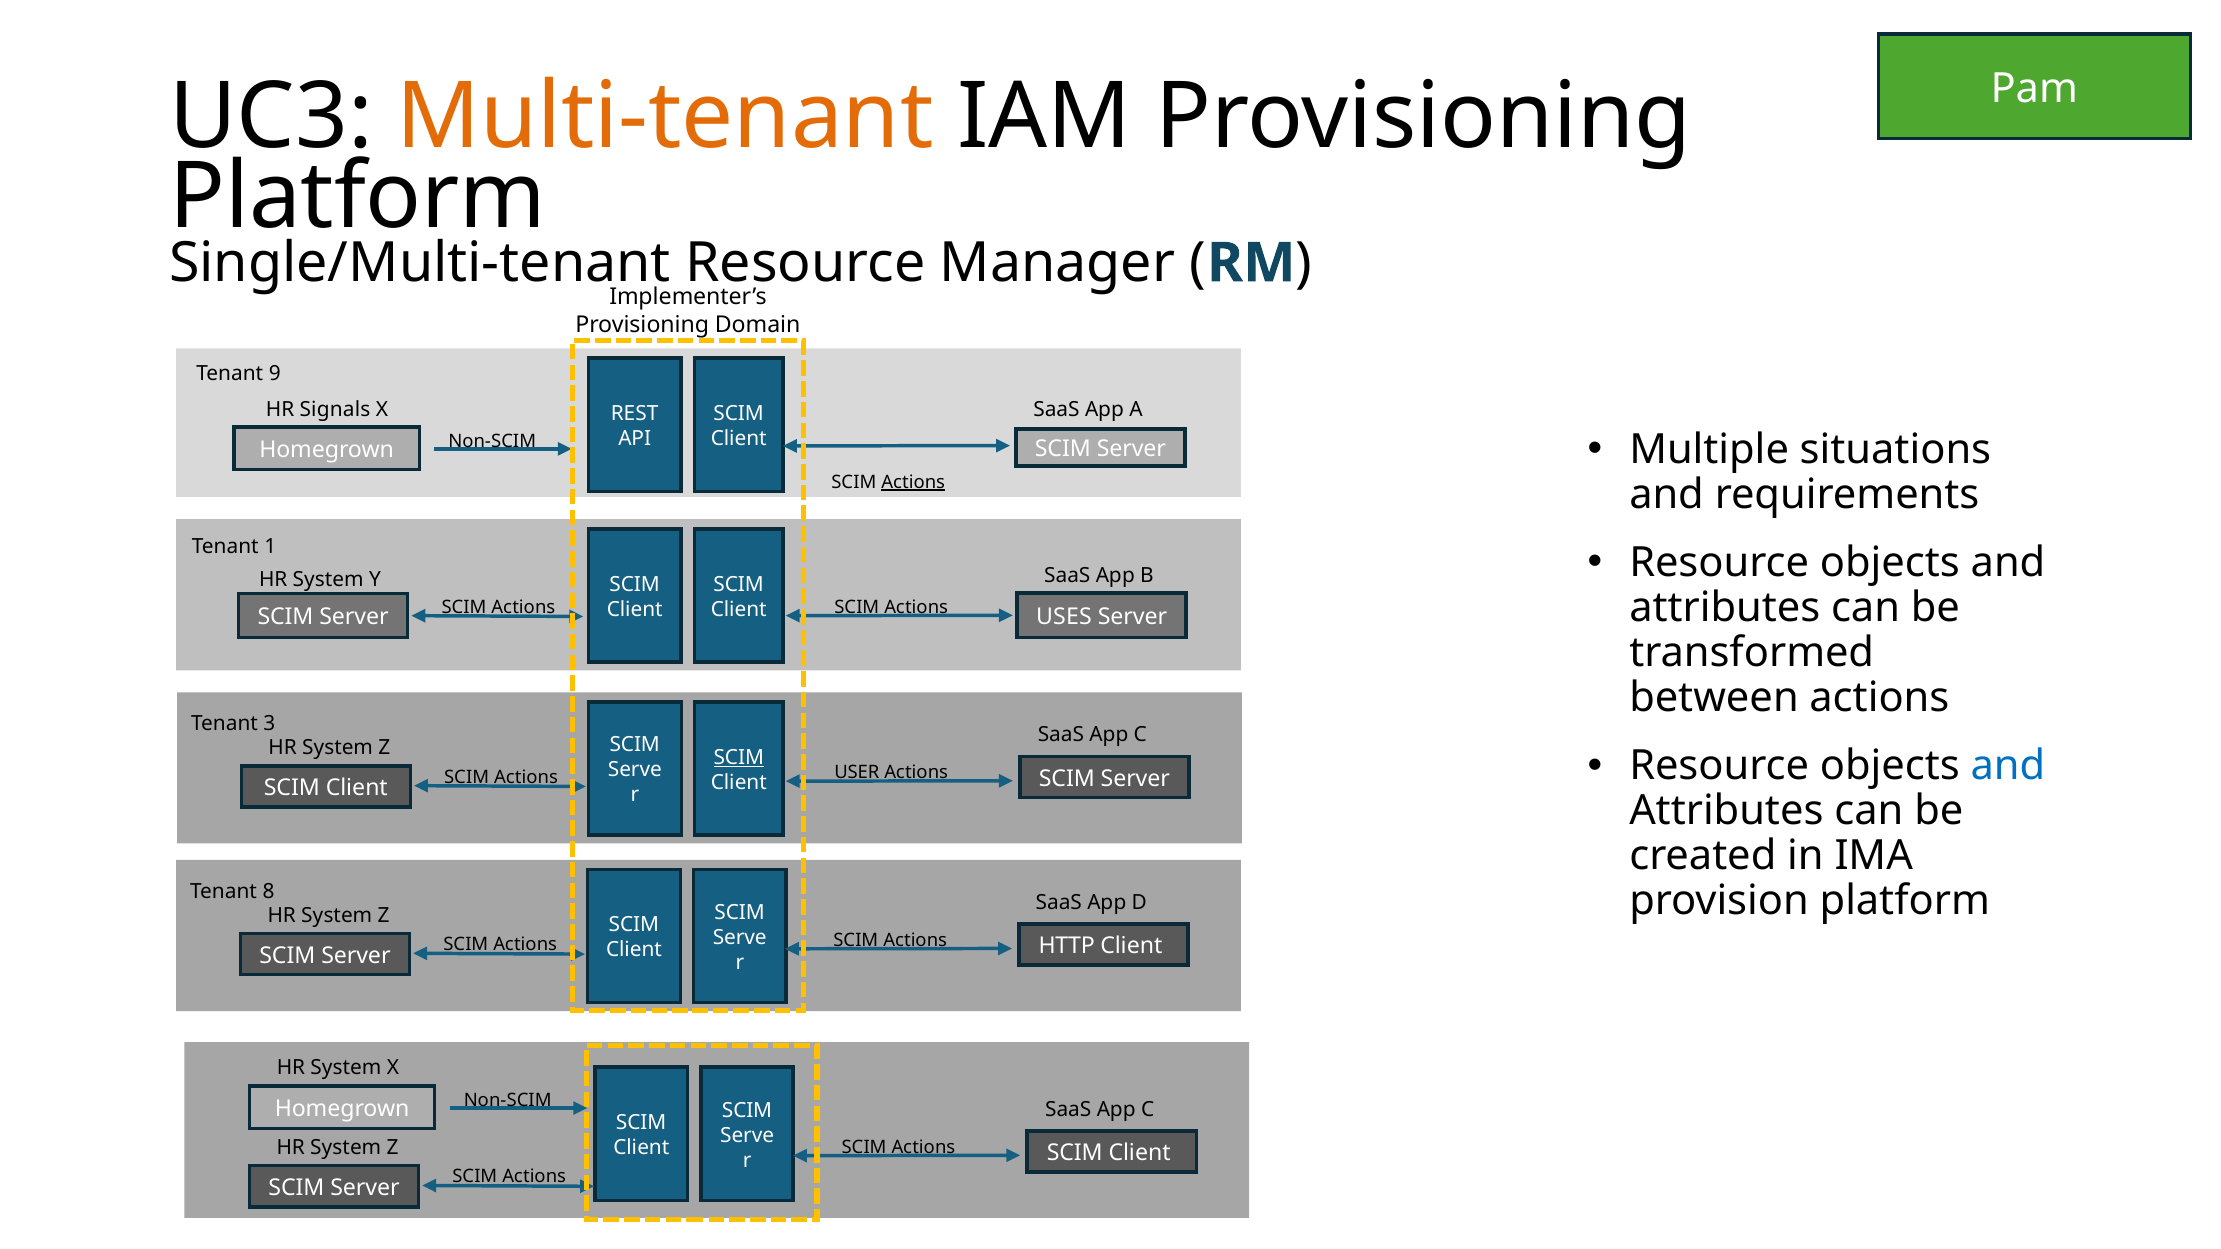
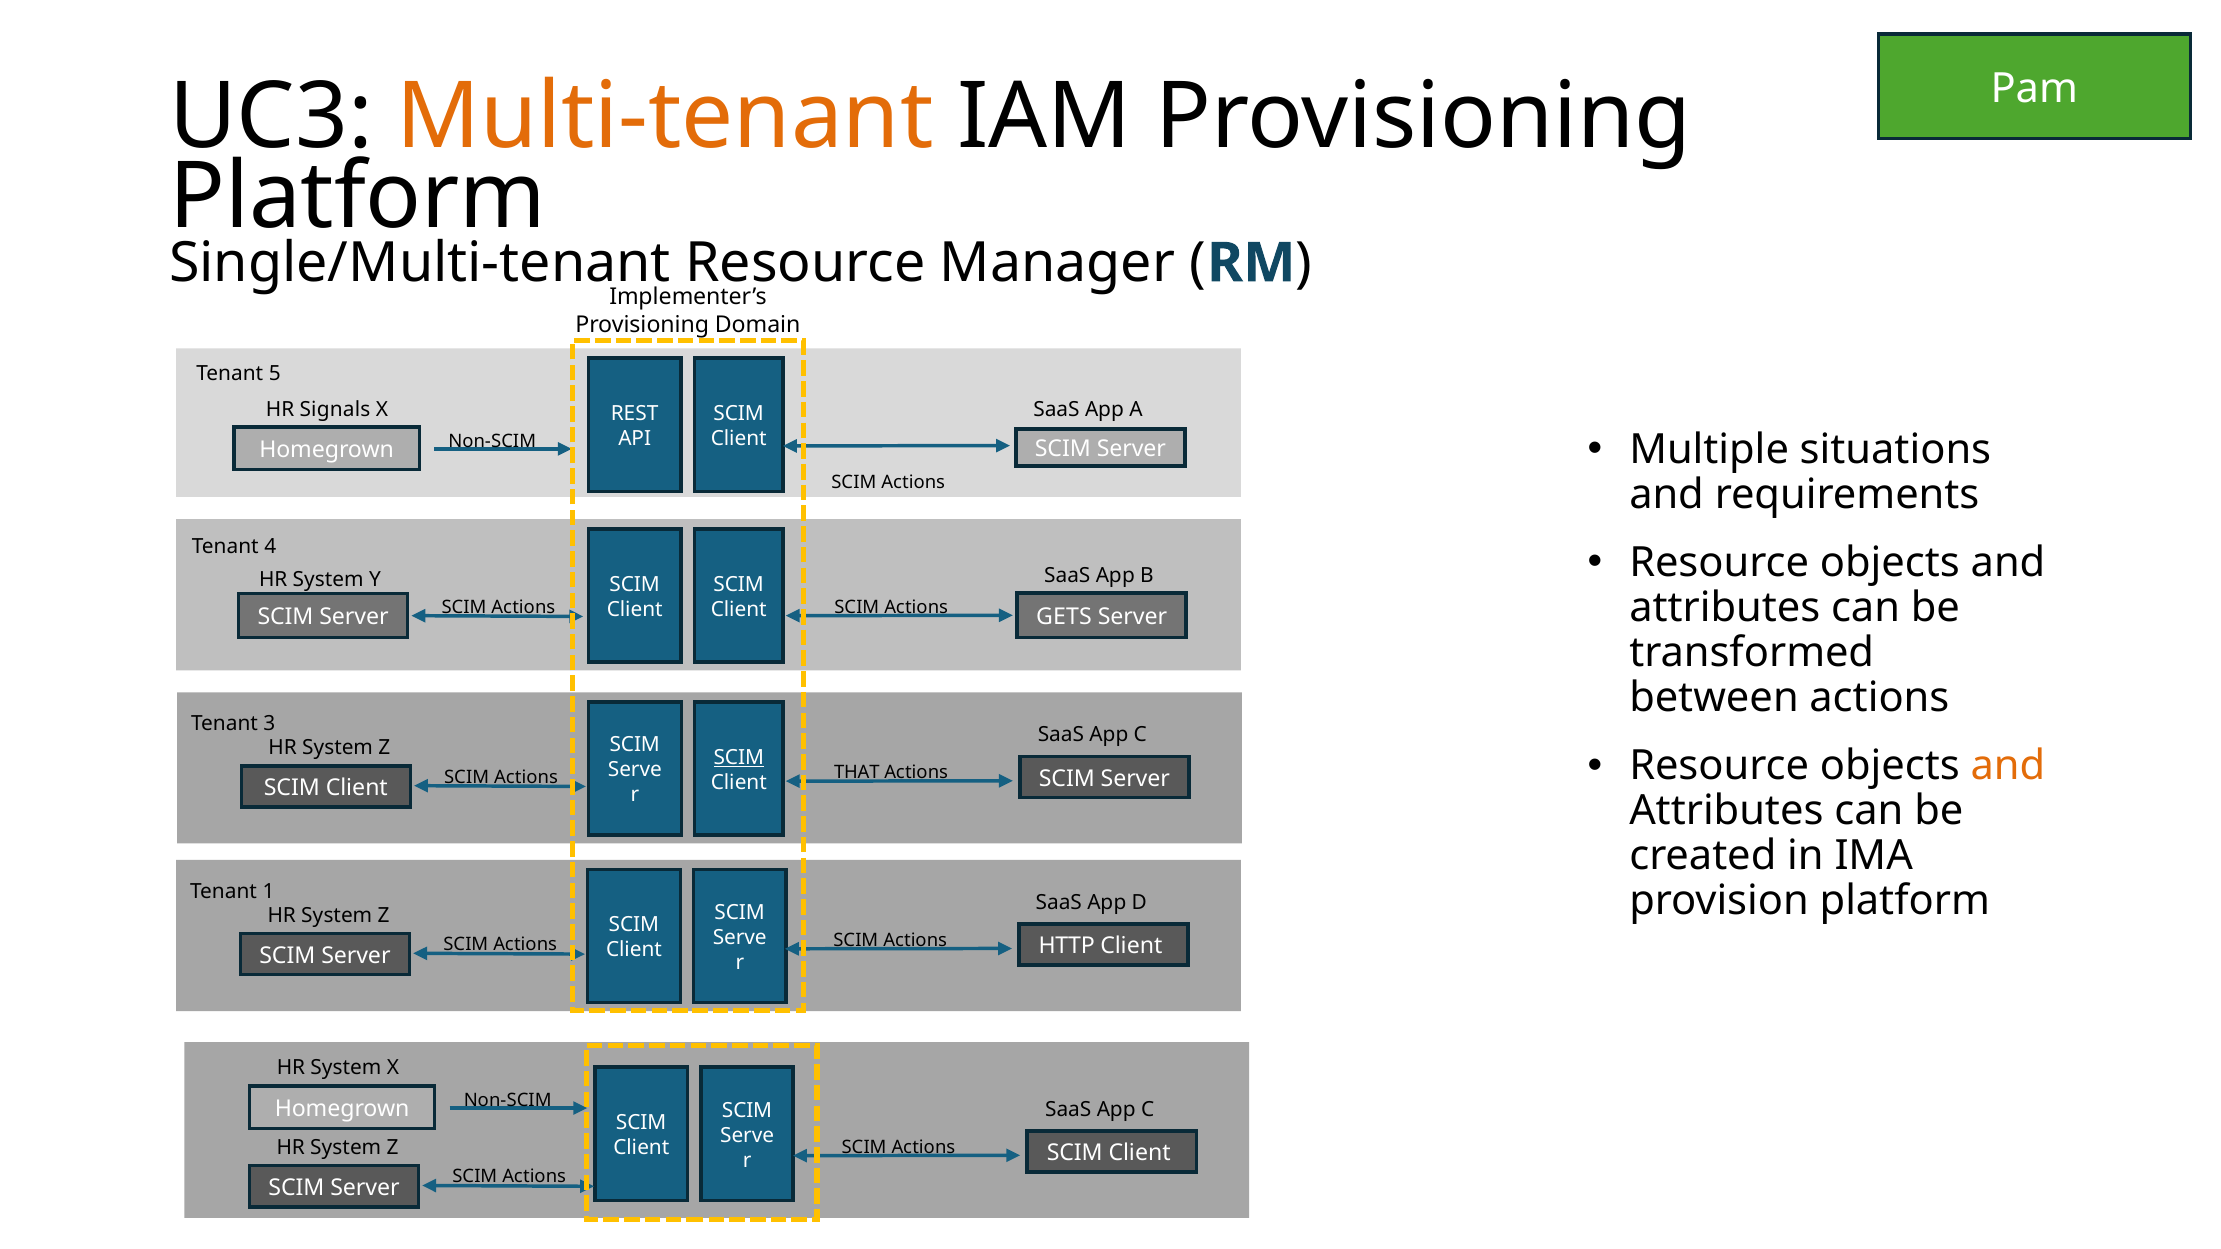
9: 9 -> 5
Actions at (913, 482) underline: present -> none
1: 1 -> 4
USES: USES -> GETS
and at (2008, 766) colour: blue -> orange
USER: USER -> THAT
8: 8 -> 1
